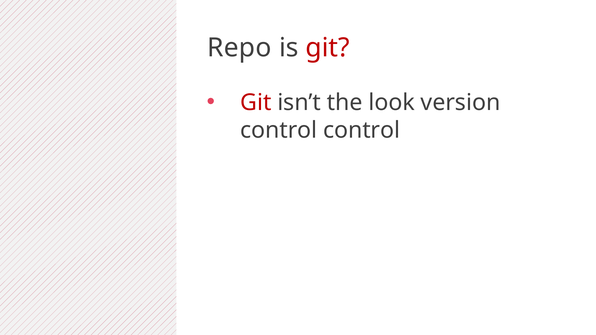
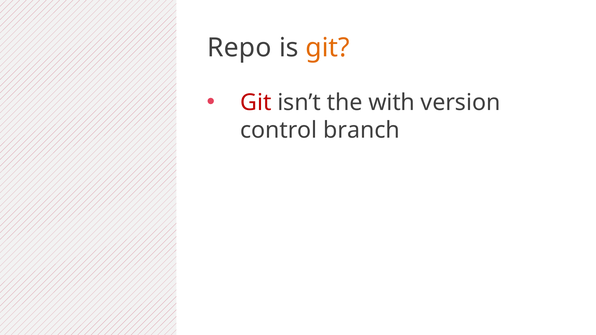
git at (328, 48) colour: red -> orange
look: look -> with
control control: control -> branch
